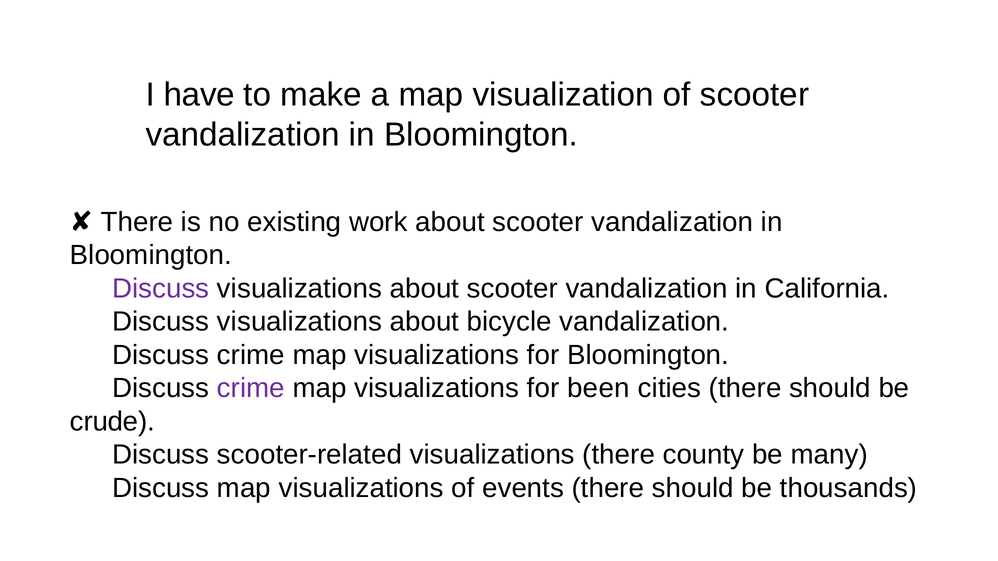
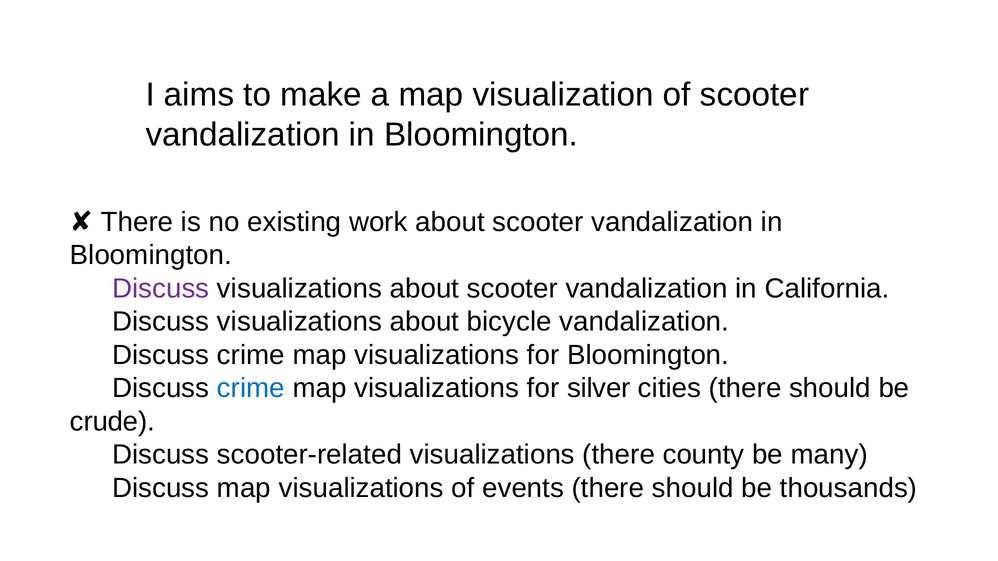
have: have -> aims
crime at (251, 389) colour: purple -> blue
been: been -> silver
